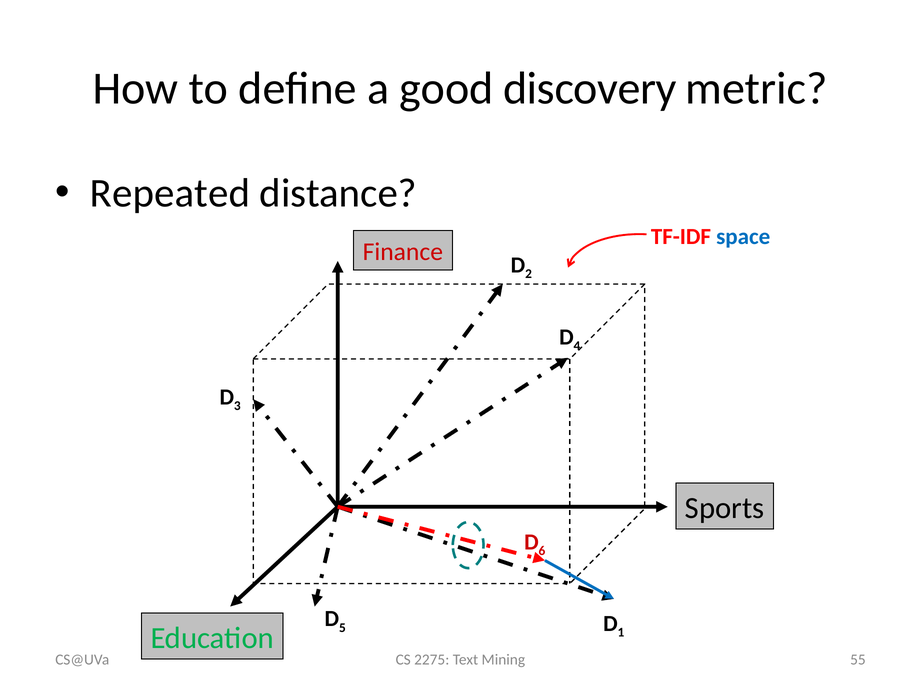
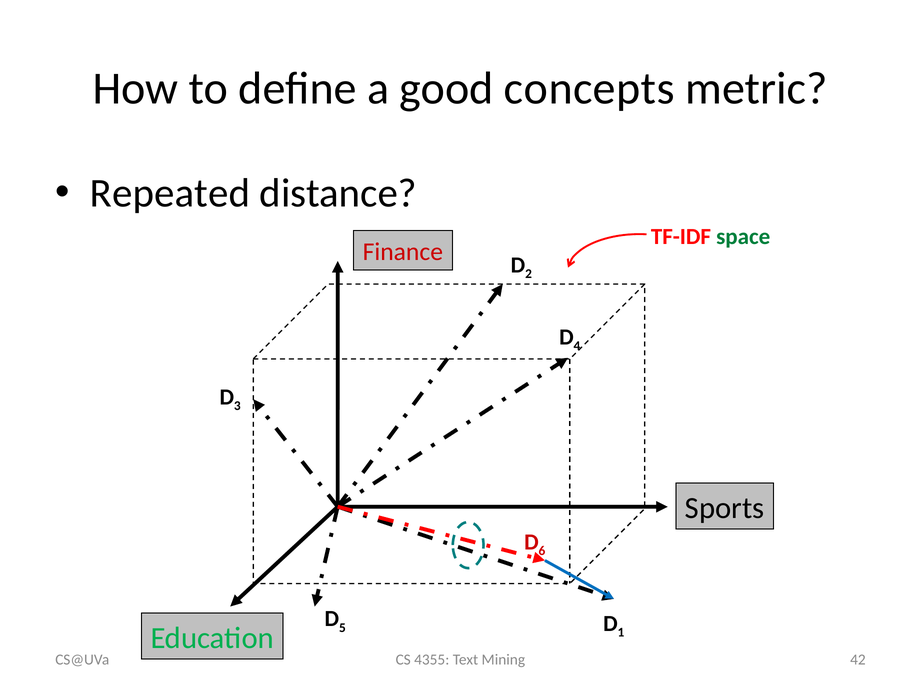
discovery: discovery -> concepts
space colour: blue -> green
2275: 2275 -> 4355
55: 55 -> 42
